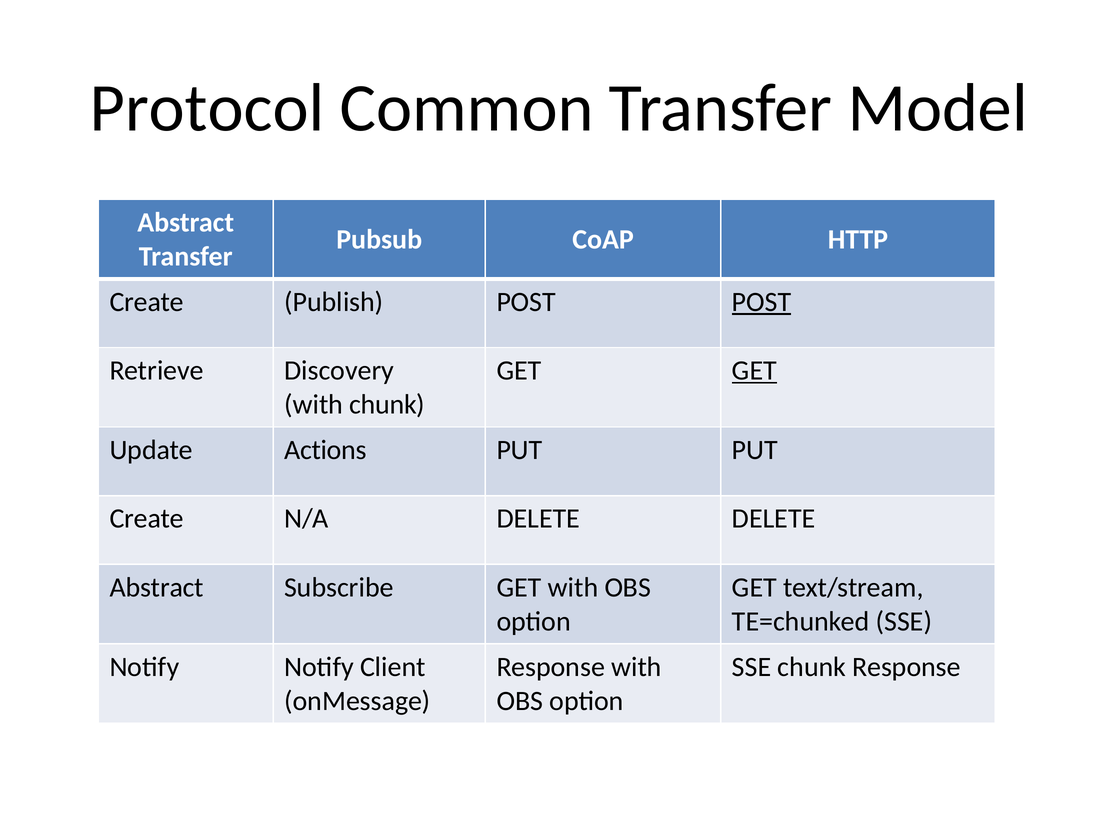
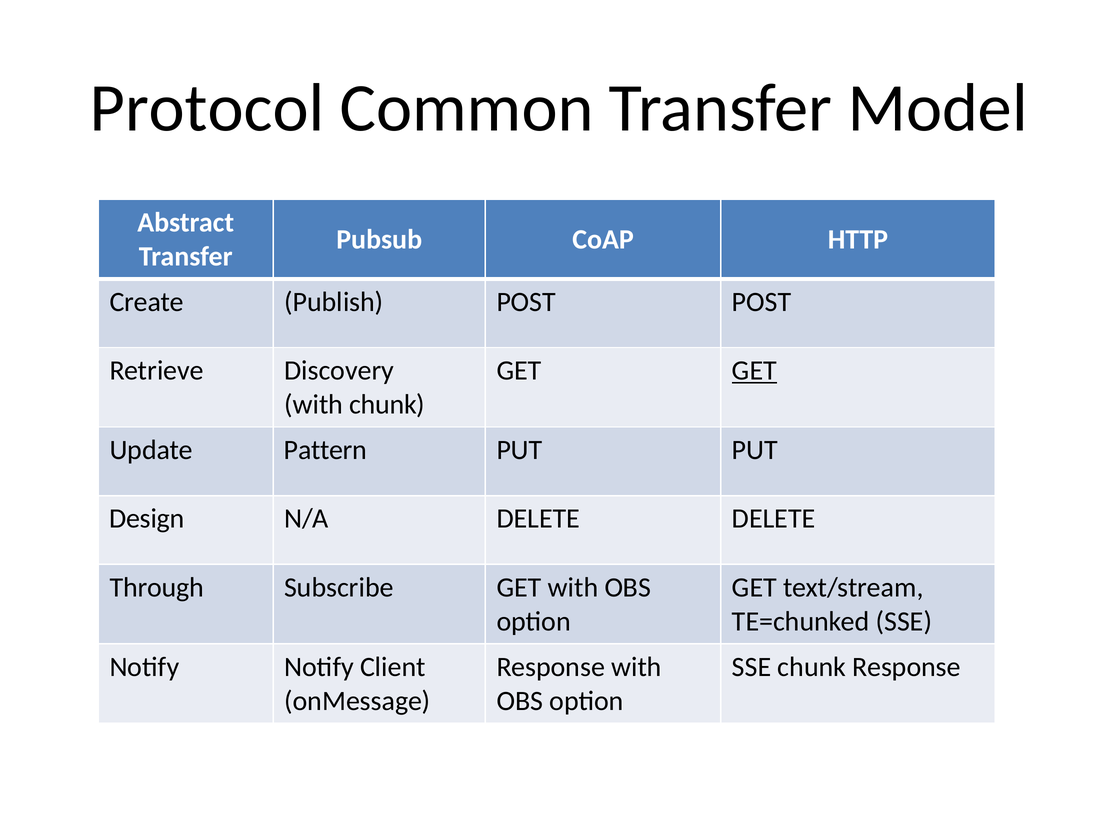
POST at (762, 302) underline: present -> none
Actions: Actions -> Pattern
Create at (147, 519): Create -> Design
Abstract at (157, 588): Abstract -> Through
